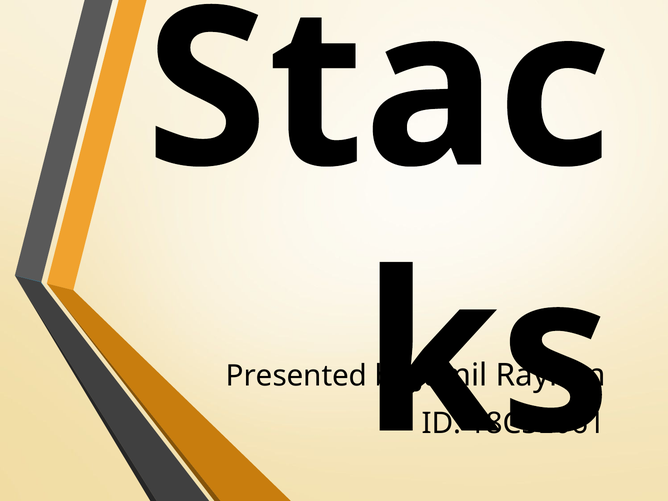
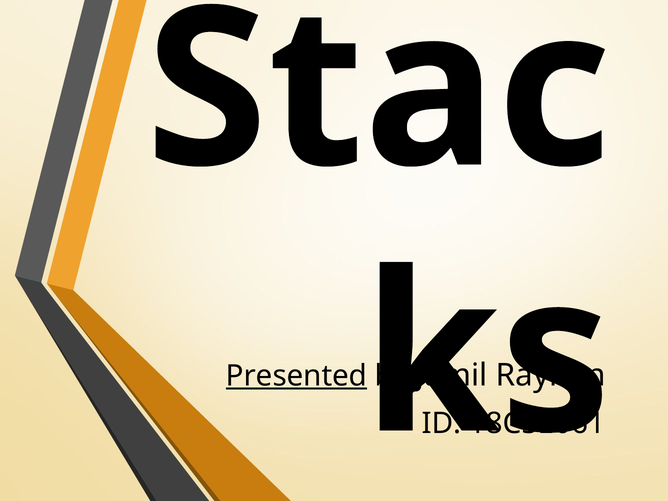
Presented underline: none -> present
